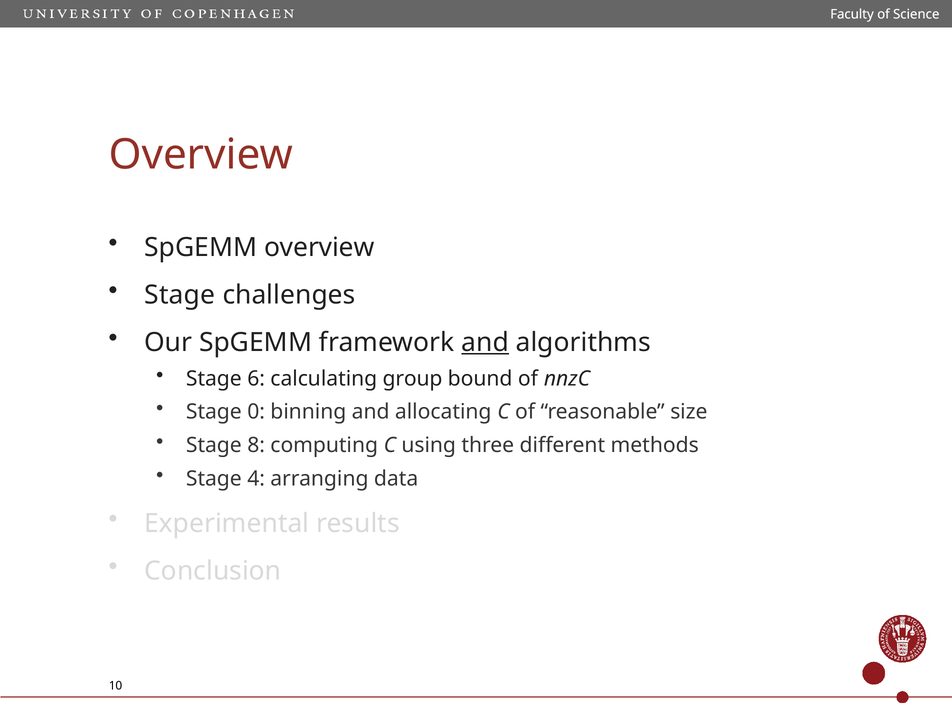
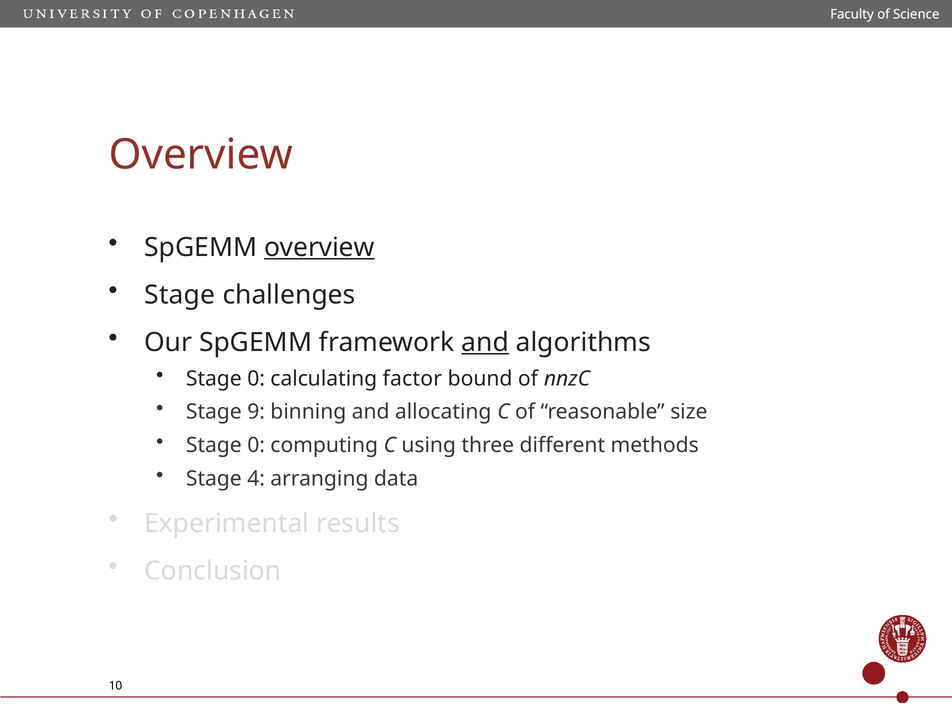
overview at (319, 247) underline: none -> present
6 at (256, 379): 6 -> 0
group: group -> factor
0: 0 -> 9
8 at (256, 445): 8 -> 0
